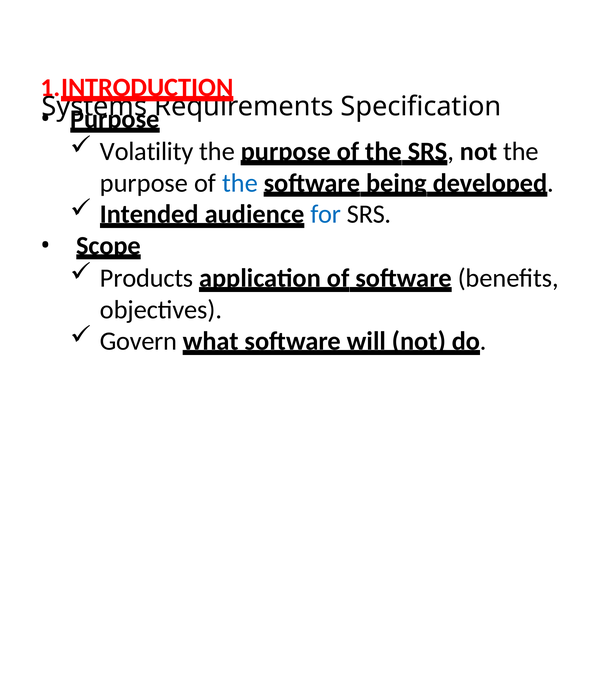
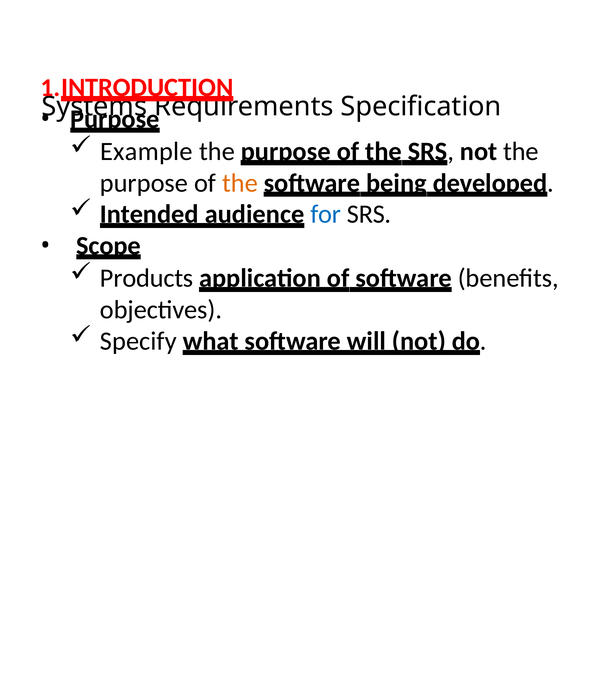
Volatility: Volatility -> Example
the at (240, 183) colour: blue -> orange
Govern: Govern -> Specify
